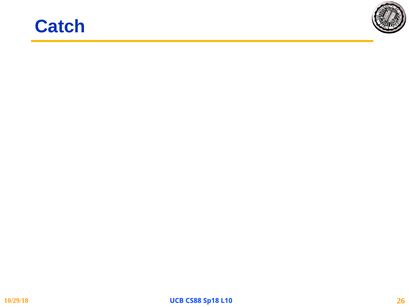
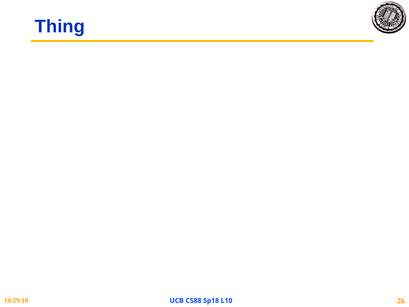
Catch: Catch -> Thing
